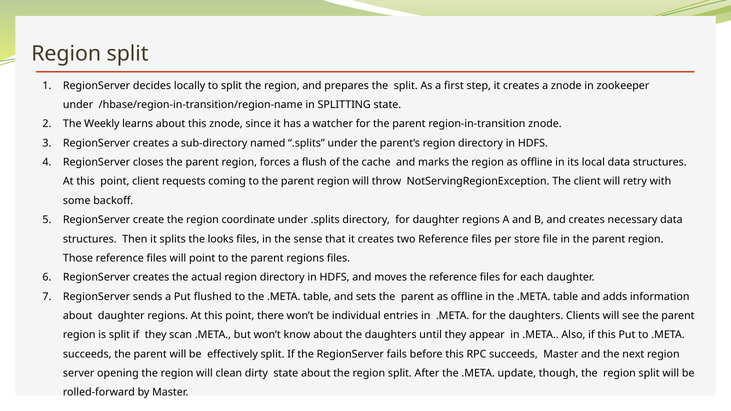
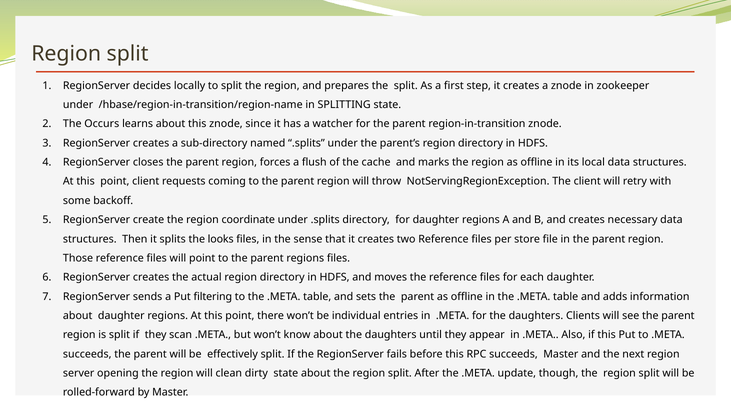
Weekly: Weekly -> Occurs
flushed: flushed -> filtering
